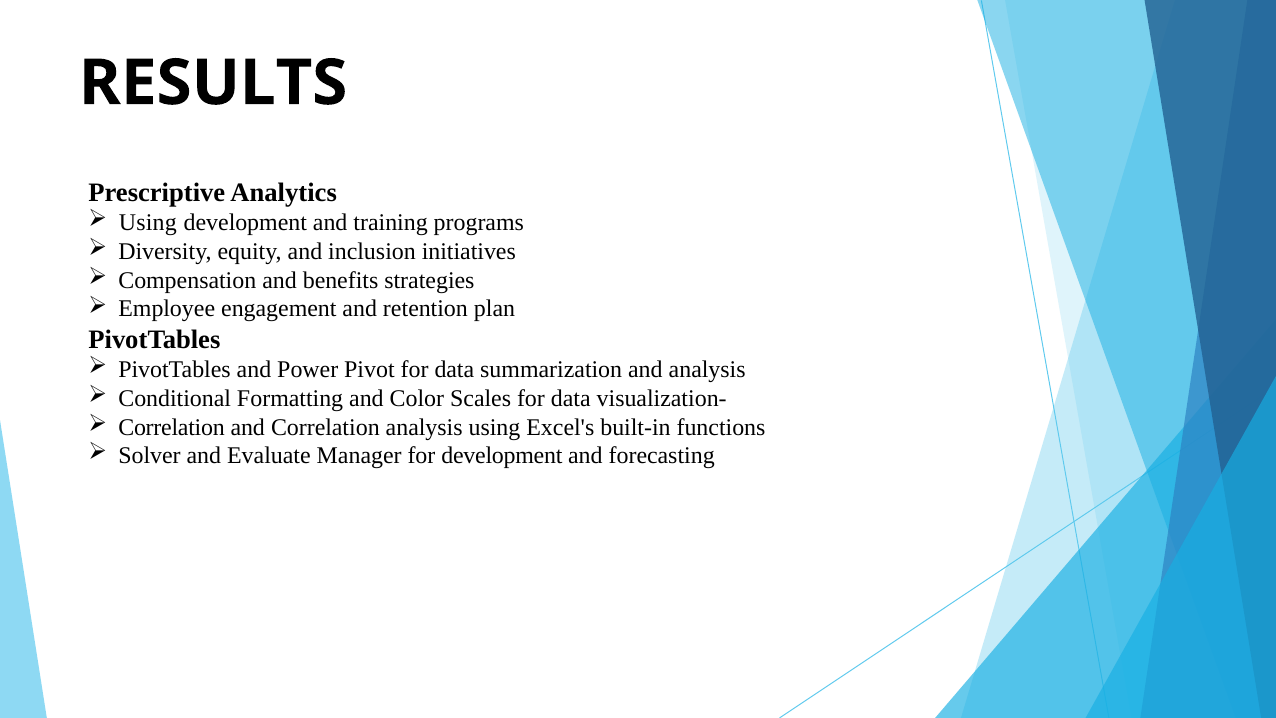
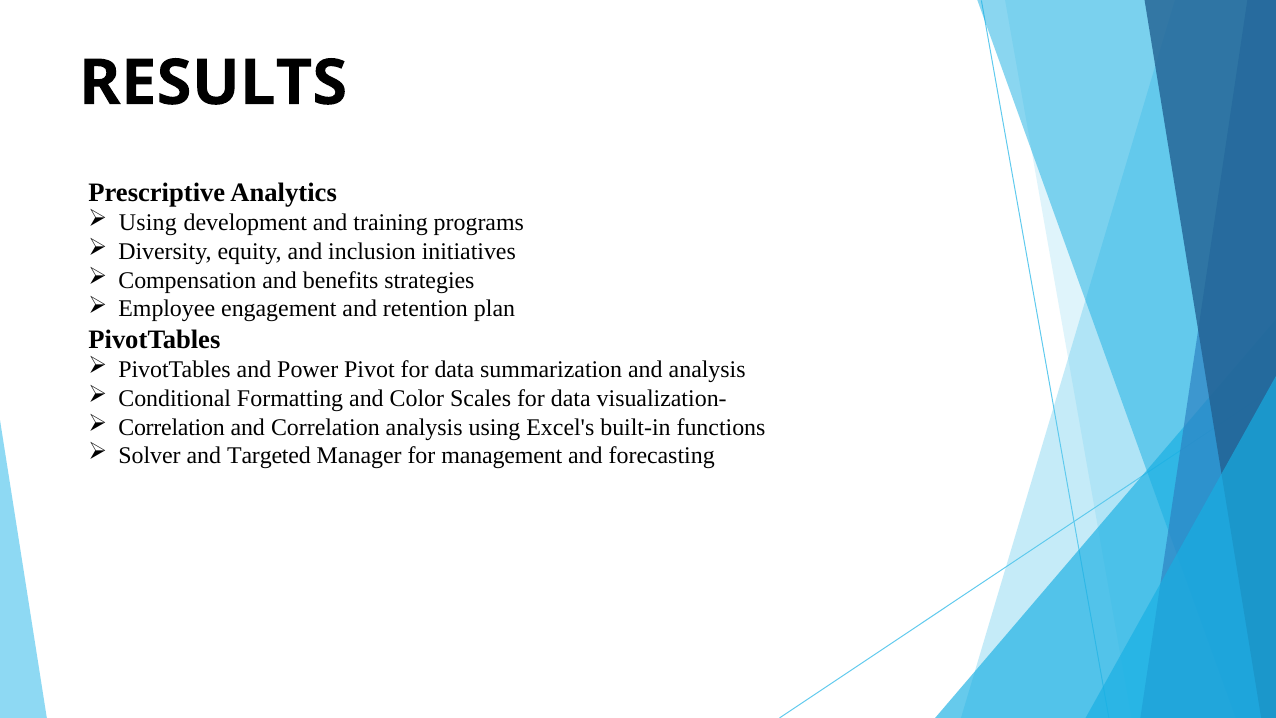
Evaluate: Evaluate -> Targeted
for development: development -> management
